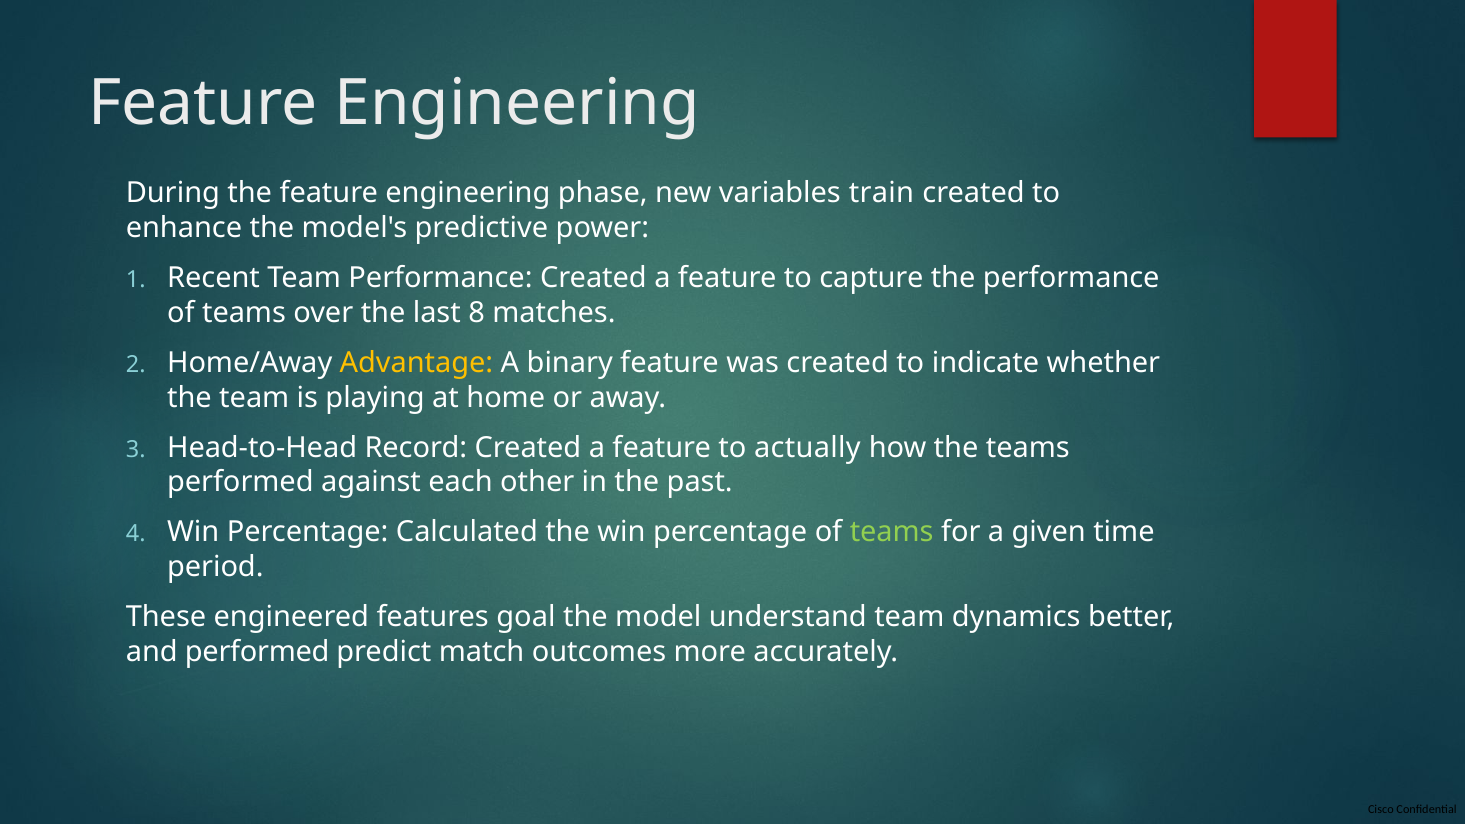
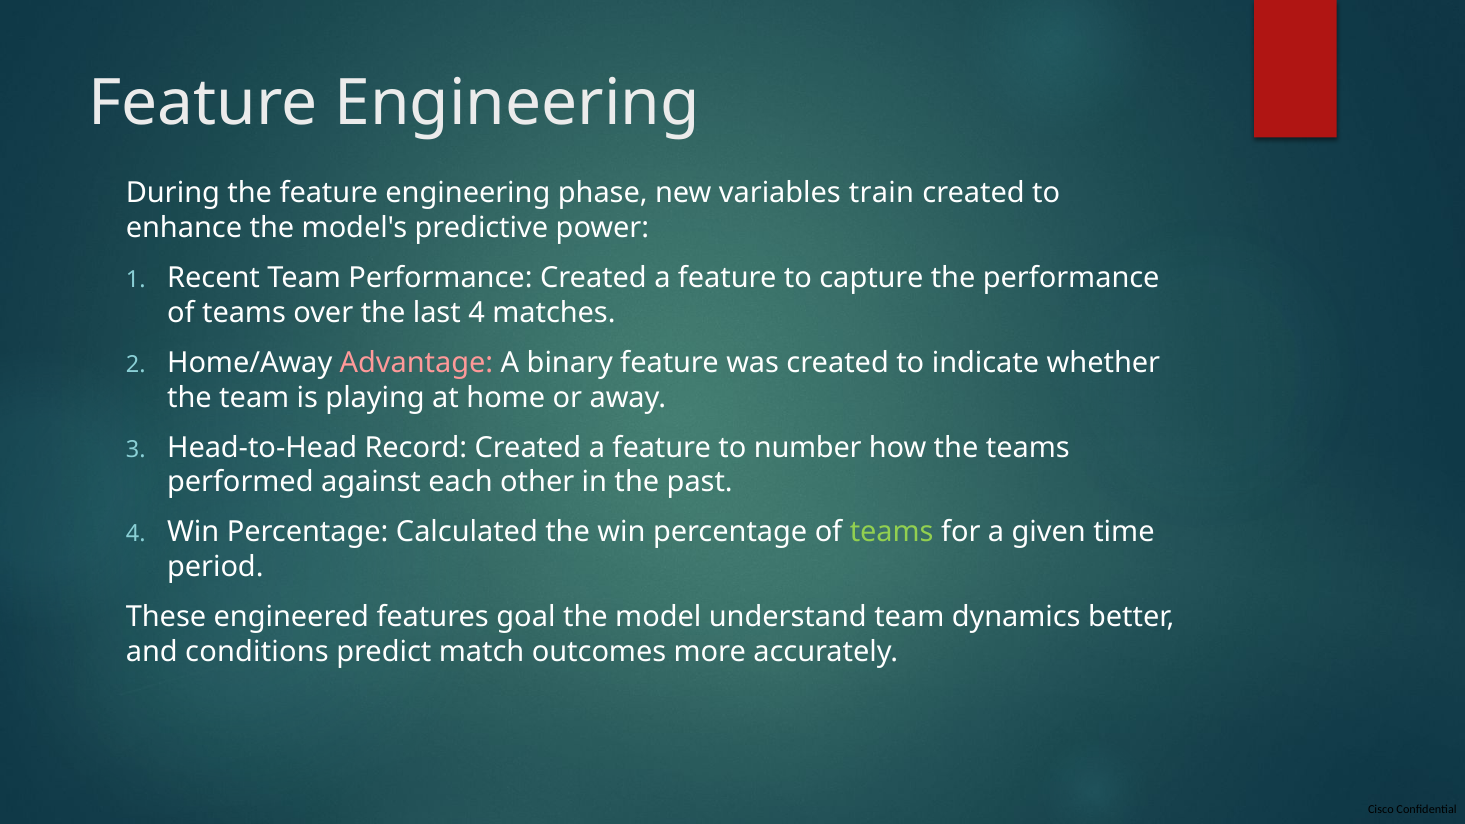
last 8: 8 -> 4
Advantage colour: yellow -> pink
actually: actually -> number
and performed: performed -> conditions
